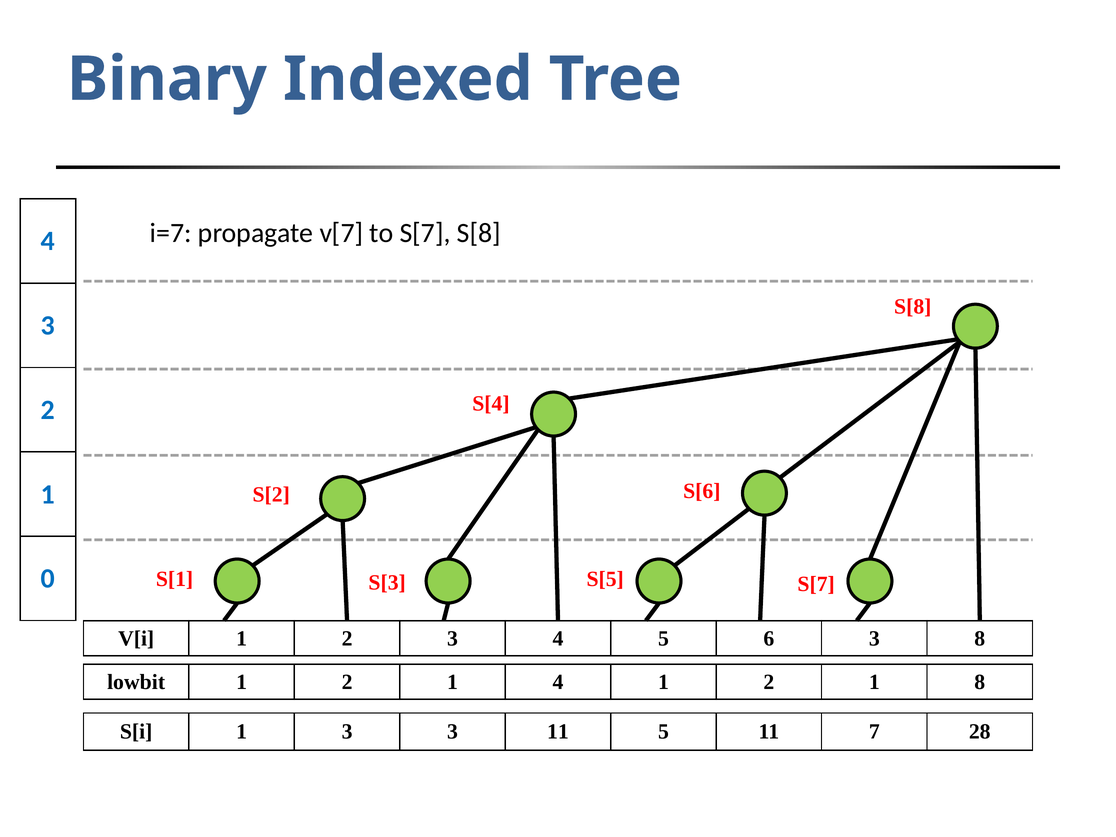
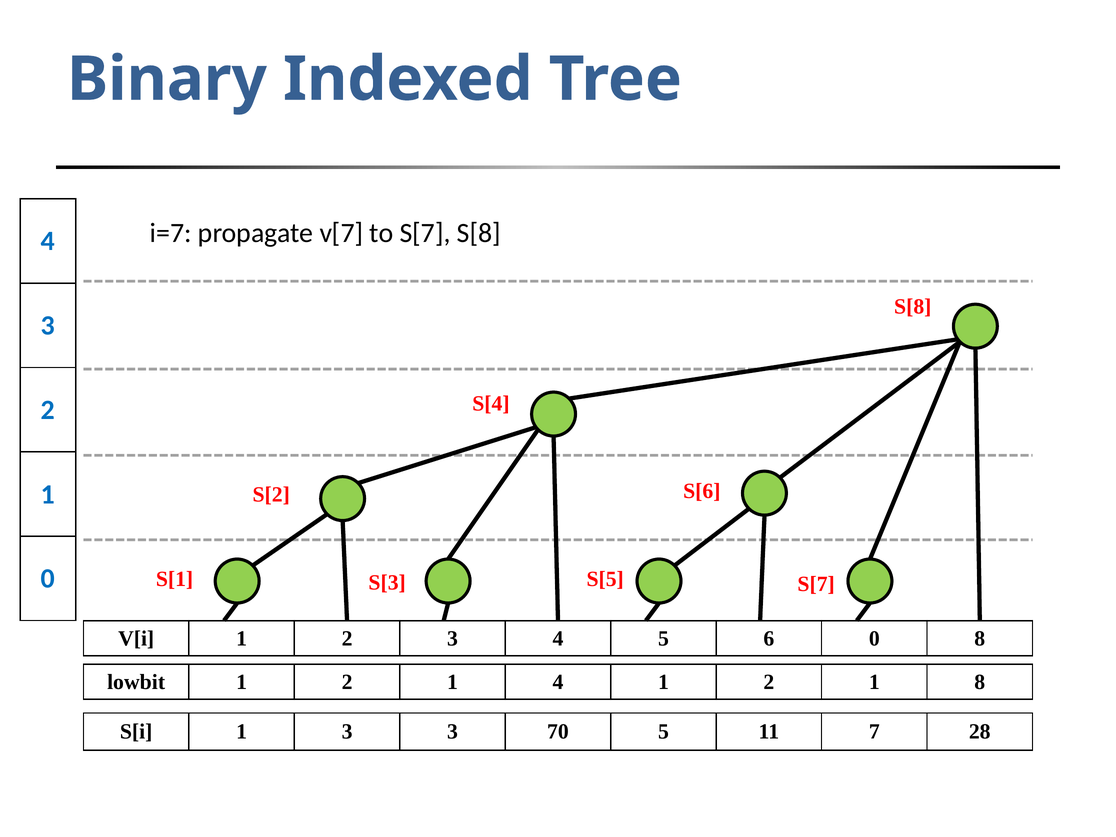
6 3: 3 -> 0
3 11: 11 -> 70
